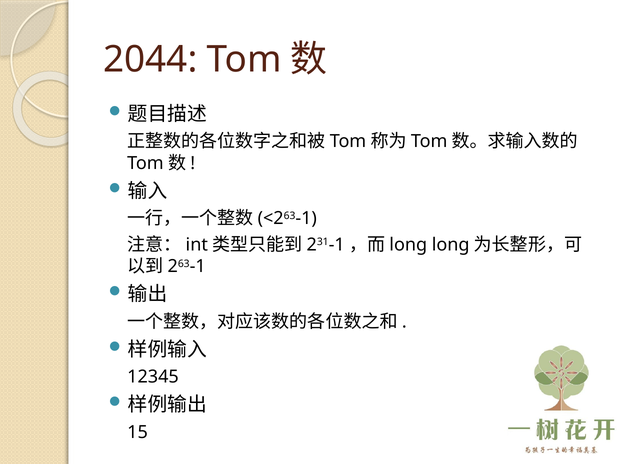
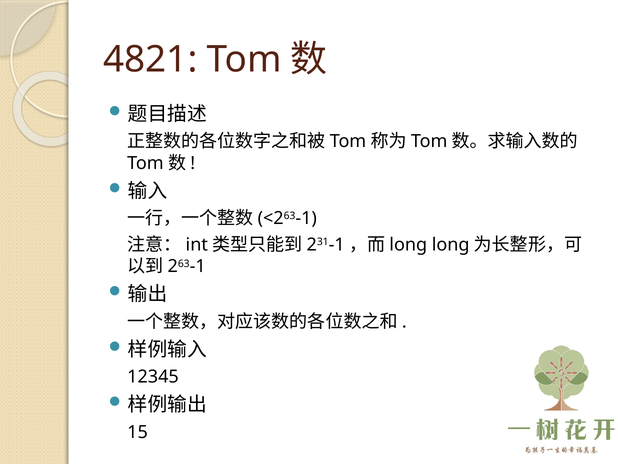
2044: 2044 -> 4821
